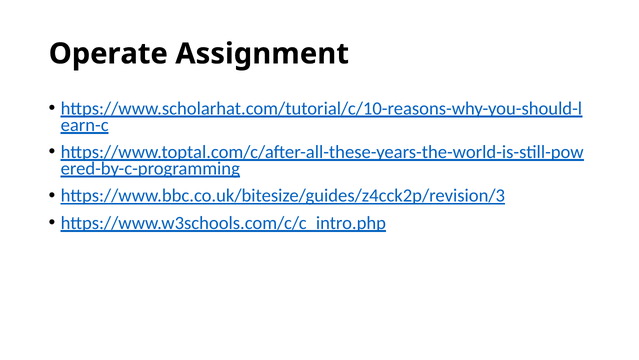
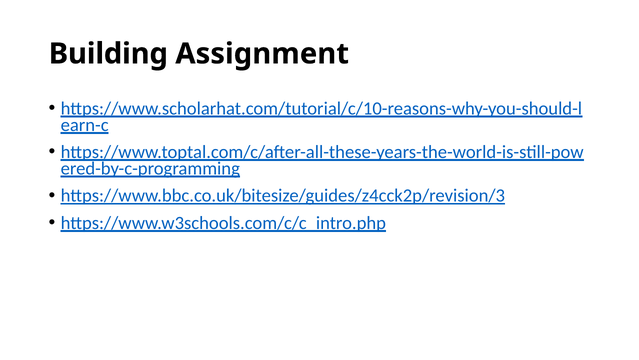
Operate: Operate -> Building
